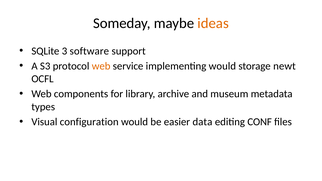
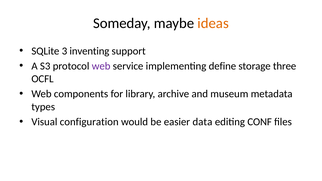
software: software -> inventing
web at (101, 66) colour: orange -> purple
implementing would: would -> define
newt: newt -> three
